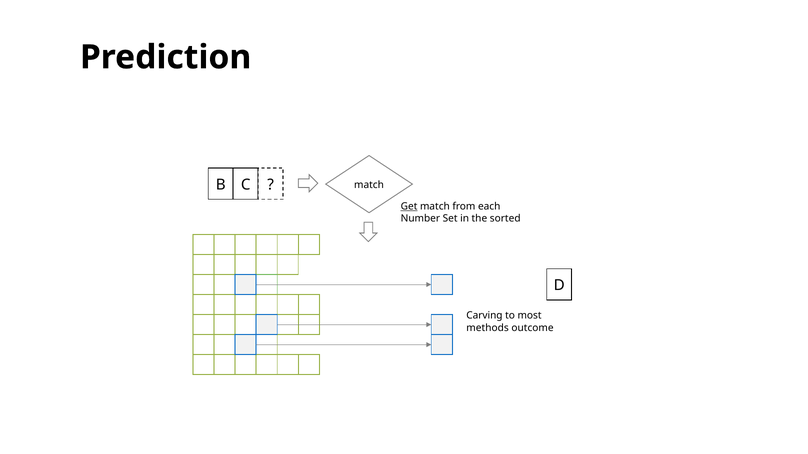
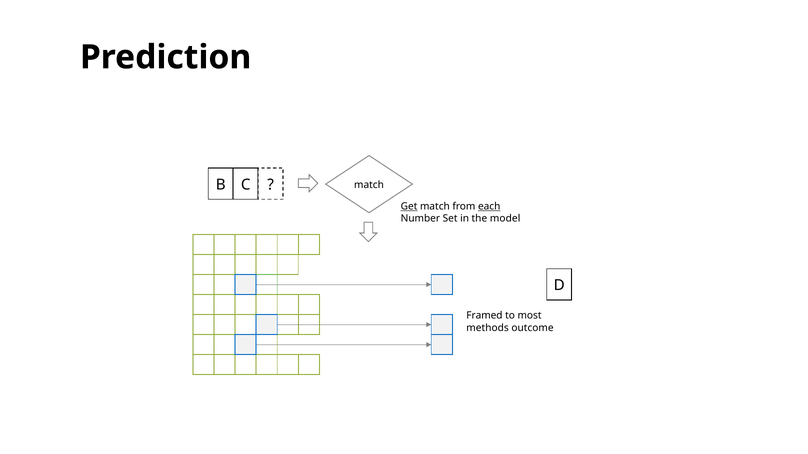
each underline: none -> present
sorted: sorted -> model
Carving: Carving -> Framed
